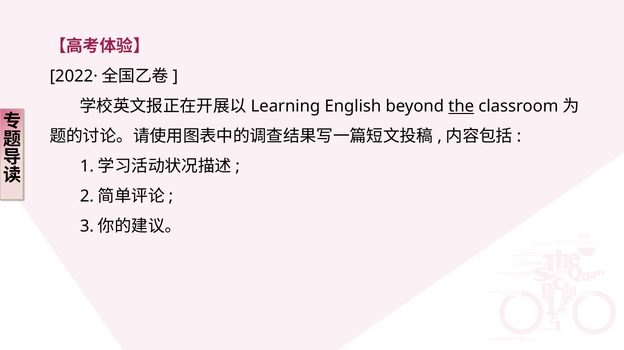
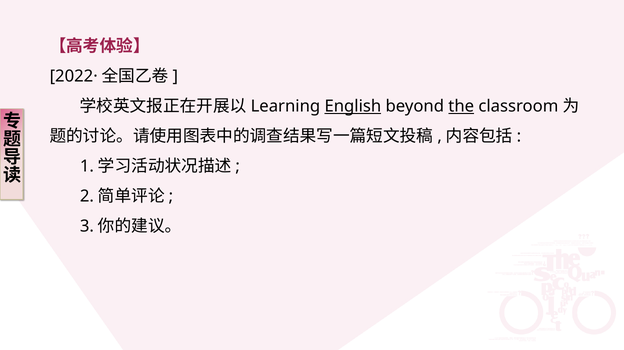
English underline: none -> present
